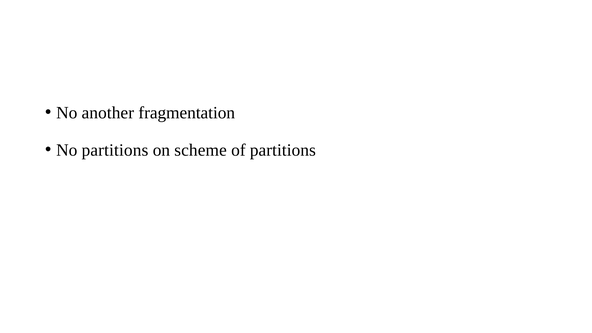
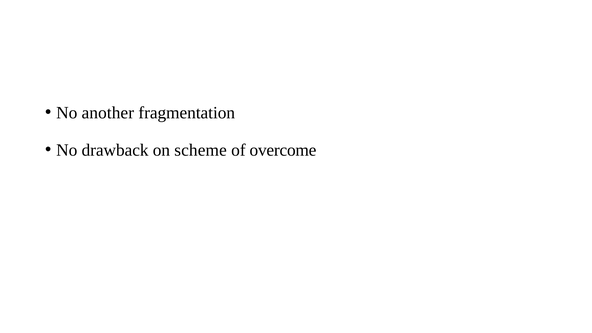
No partitions: partitions -> drawback
of partitions: partitions -> overcome
